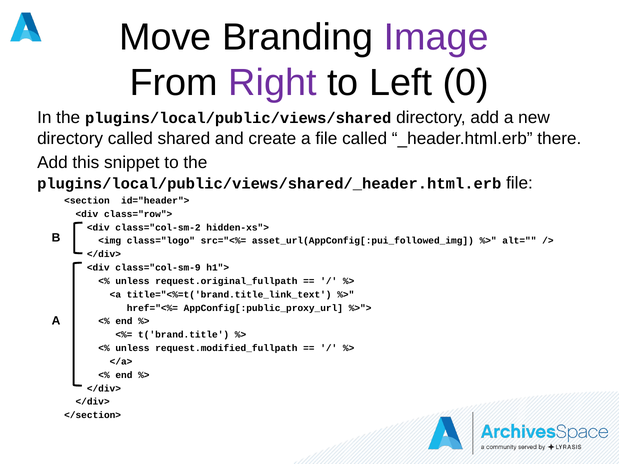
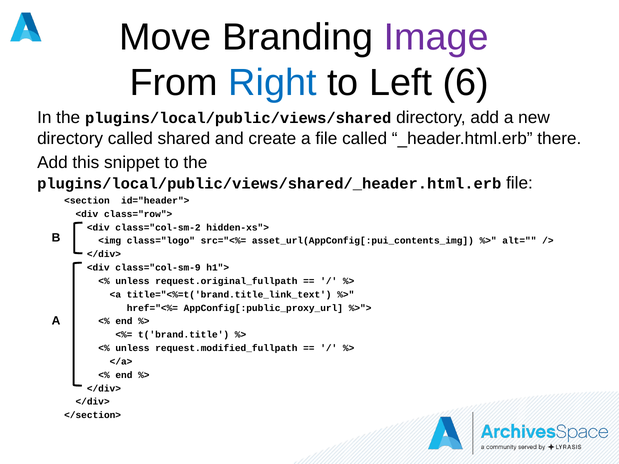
Right colour: purple -> blue
0: 0 -> 6
asset_url(AppConfig[:pui_followed_img: asset_url(AppConfig[:pui_followed_img -> asset_url(AppConfig[:pui_contents_img
